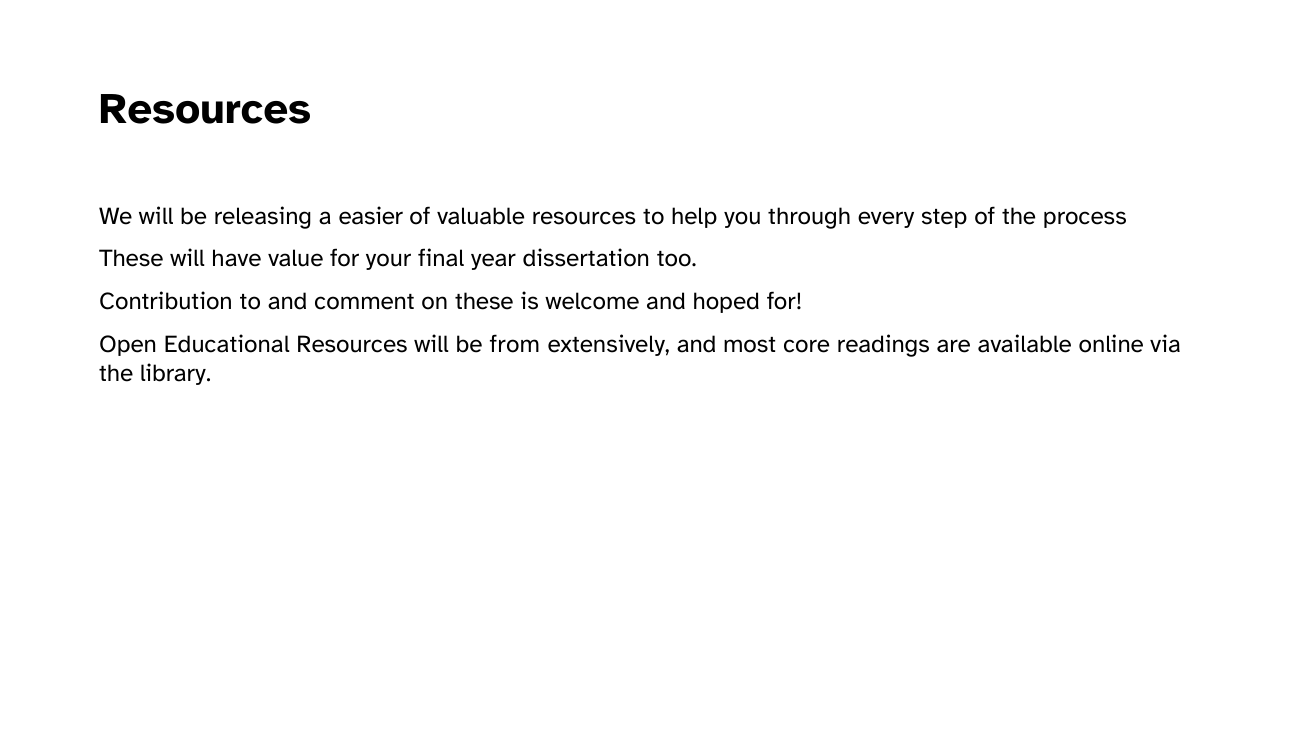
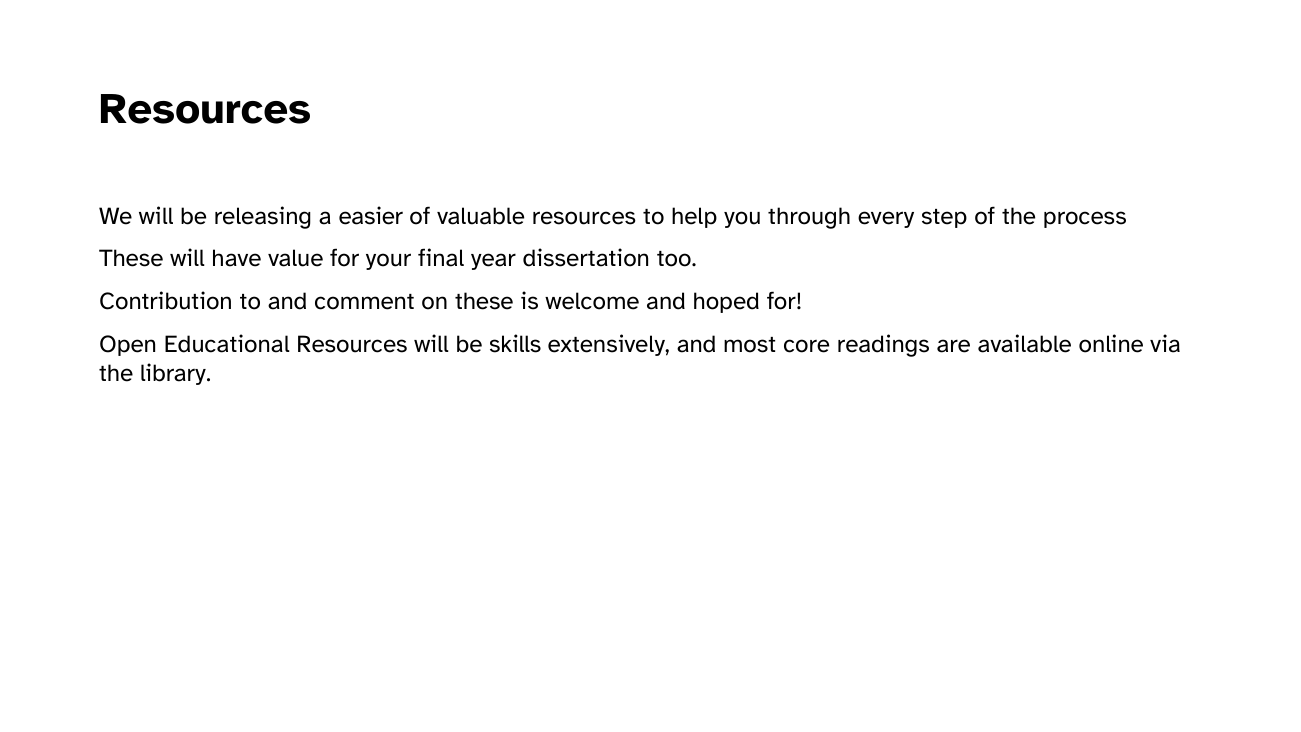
from: from -> skills
